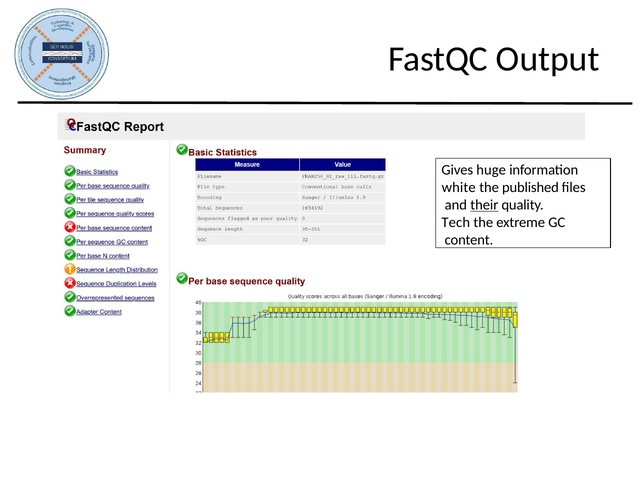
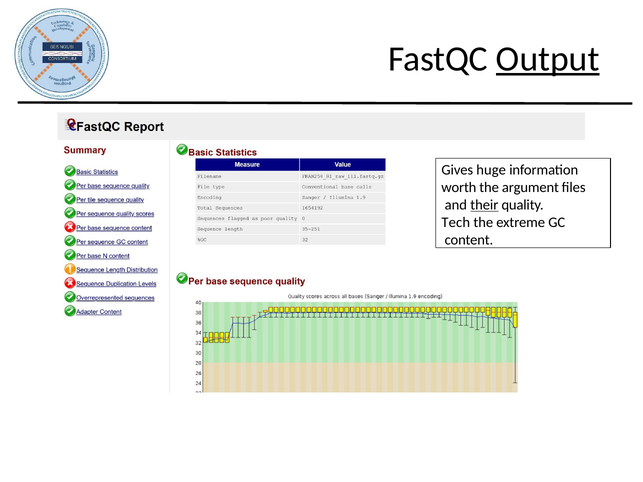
Output underline: none -> present
white: white -> worth
published: published -> argument
